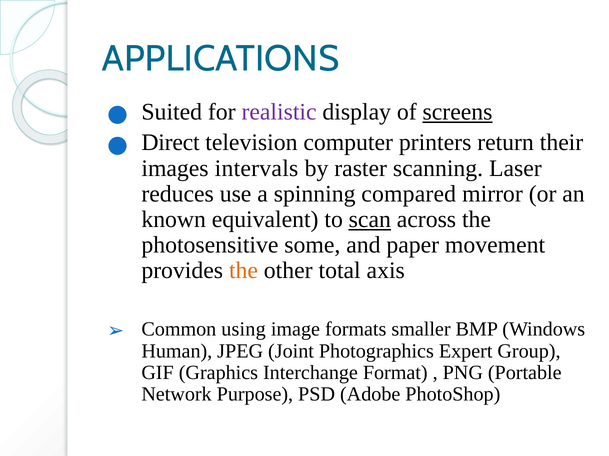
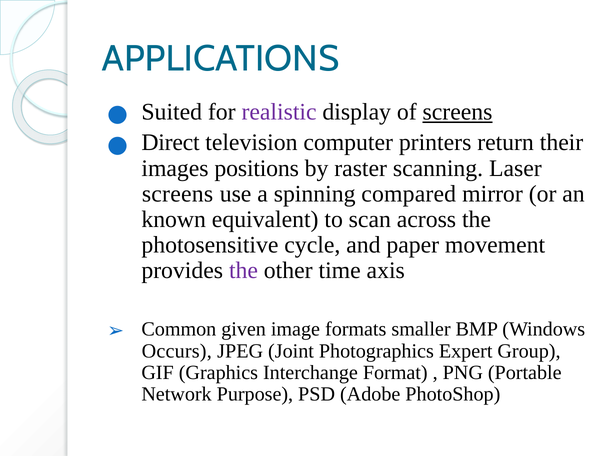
intervals: intervals -> positions
reduces at (178, 194): reduces -> screens
scan underline: present -> none
some: some -> cycle
the at (244, 271) colour: orange -> purple
total: total -> time
using: using -> given
Human: Human -> Occurs
